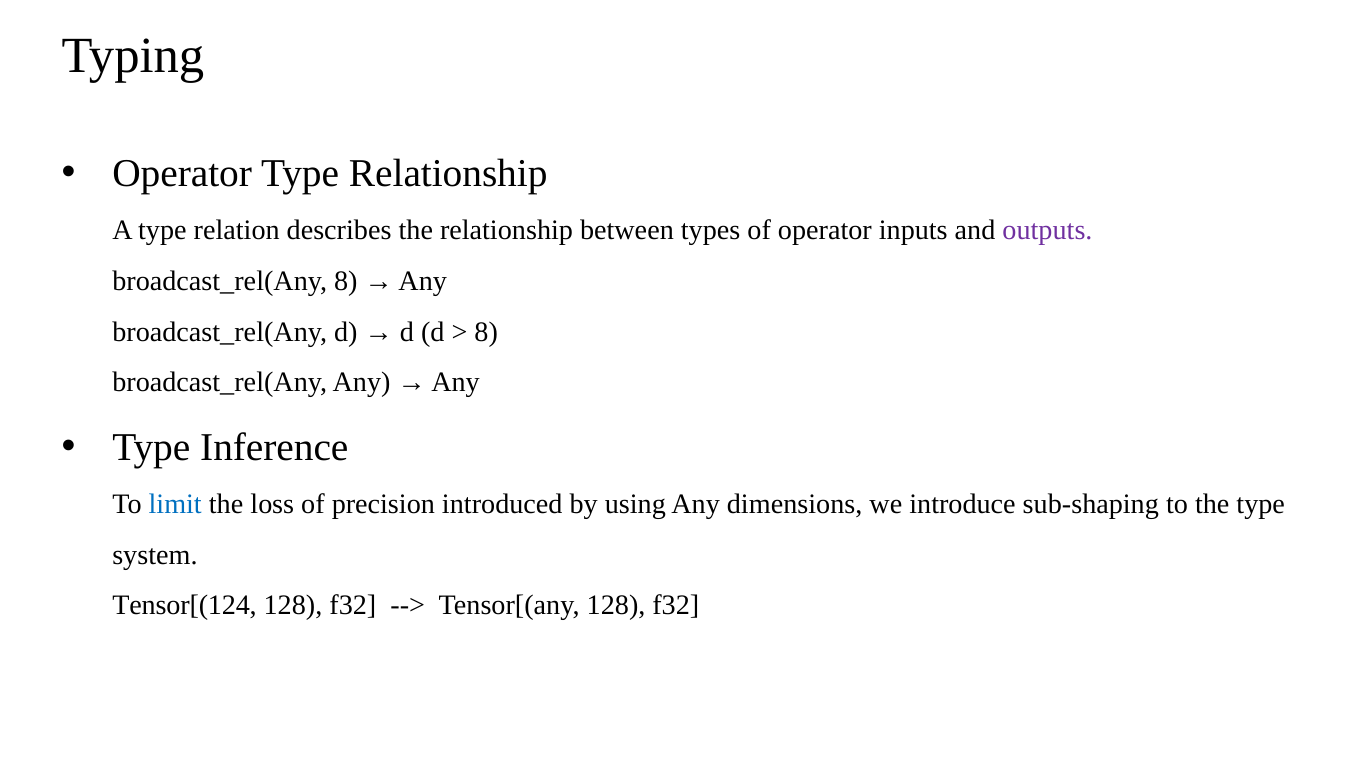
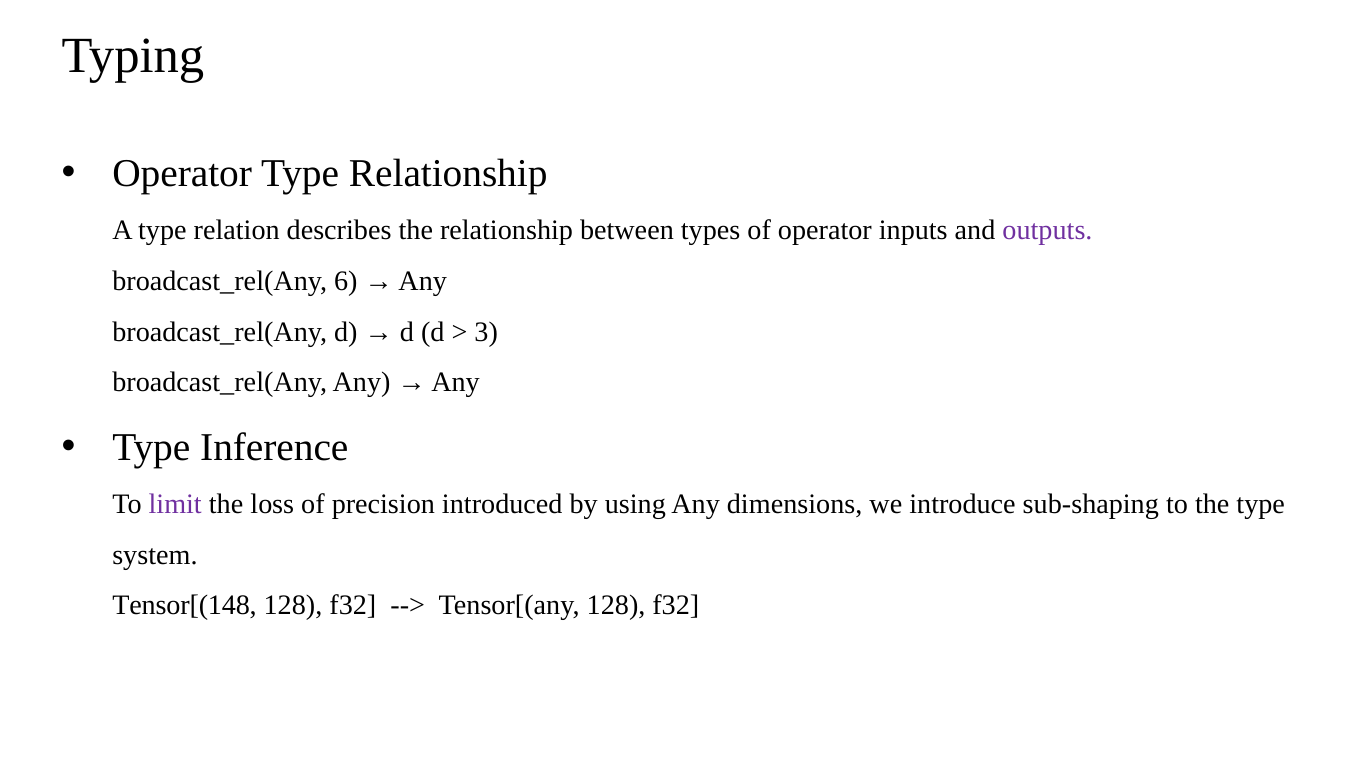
broadcast_rel(Any 8: 8 -> 6
8 at (486, 332): 8 -> 3
limit colour: blue -> purple
Tensor[(124: Tensor[(124 -> Tensor[(148
